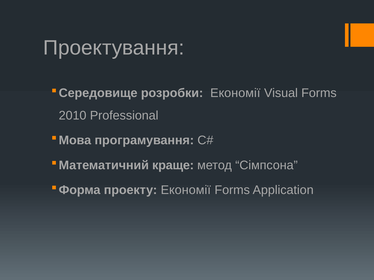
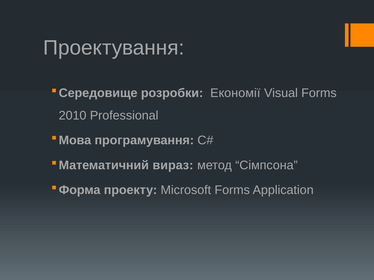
краще: краще -> вираз
проекту Економії: Економії -> Microsoft
